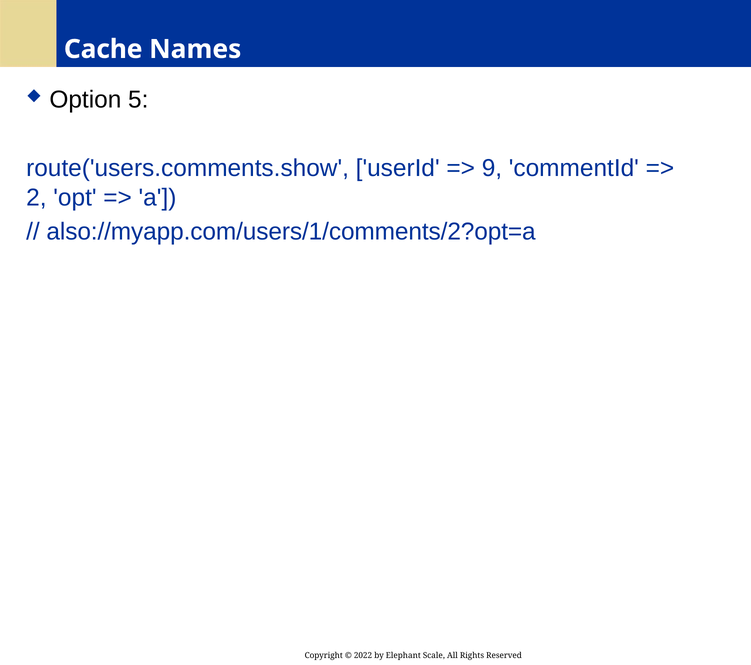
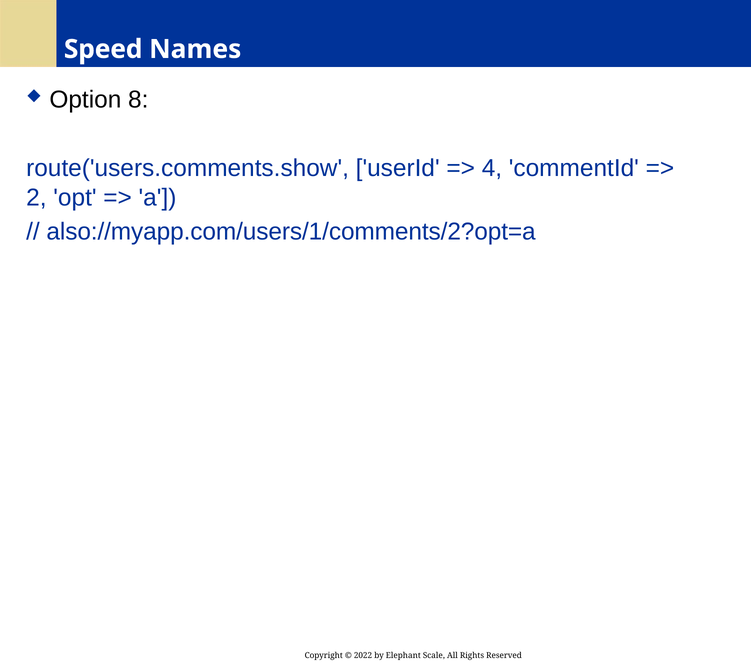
Cache: Cache -> Speed
5: 5 -> 8
9: 9 -> 4
